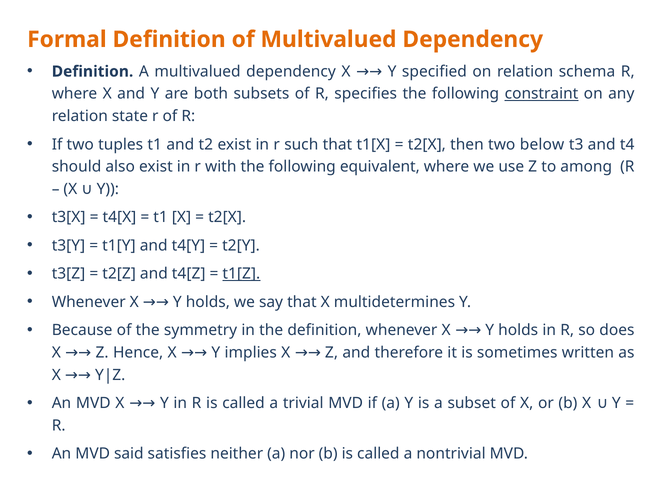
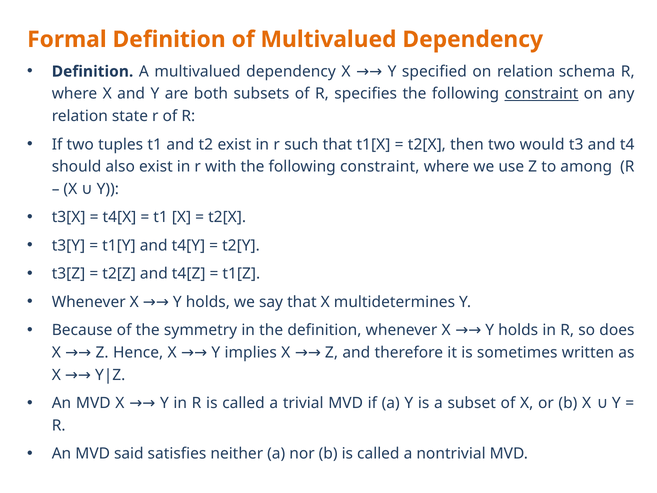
below: below -> would
with the following equivalent: equivalent -> constraint
t1[Z underline: present -> none
